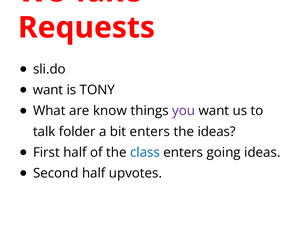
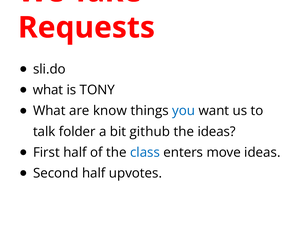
want at (48, 90): want -> what
you colour: purple -> blue
bit enters: enters -> github
going: going -> move
